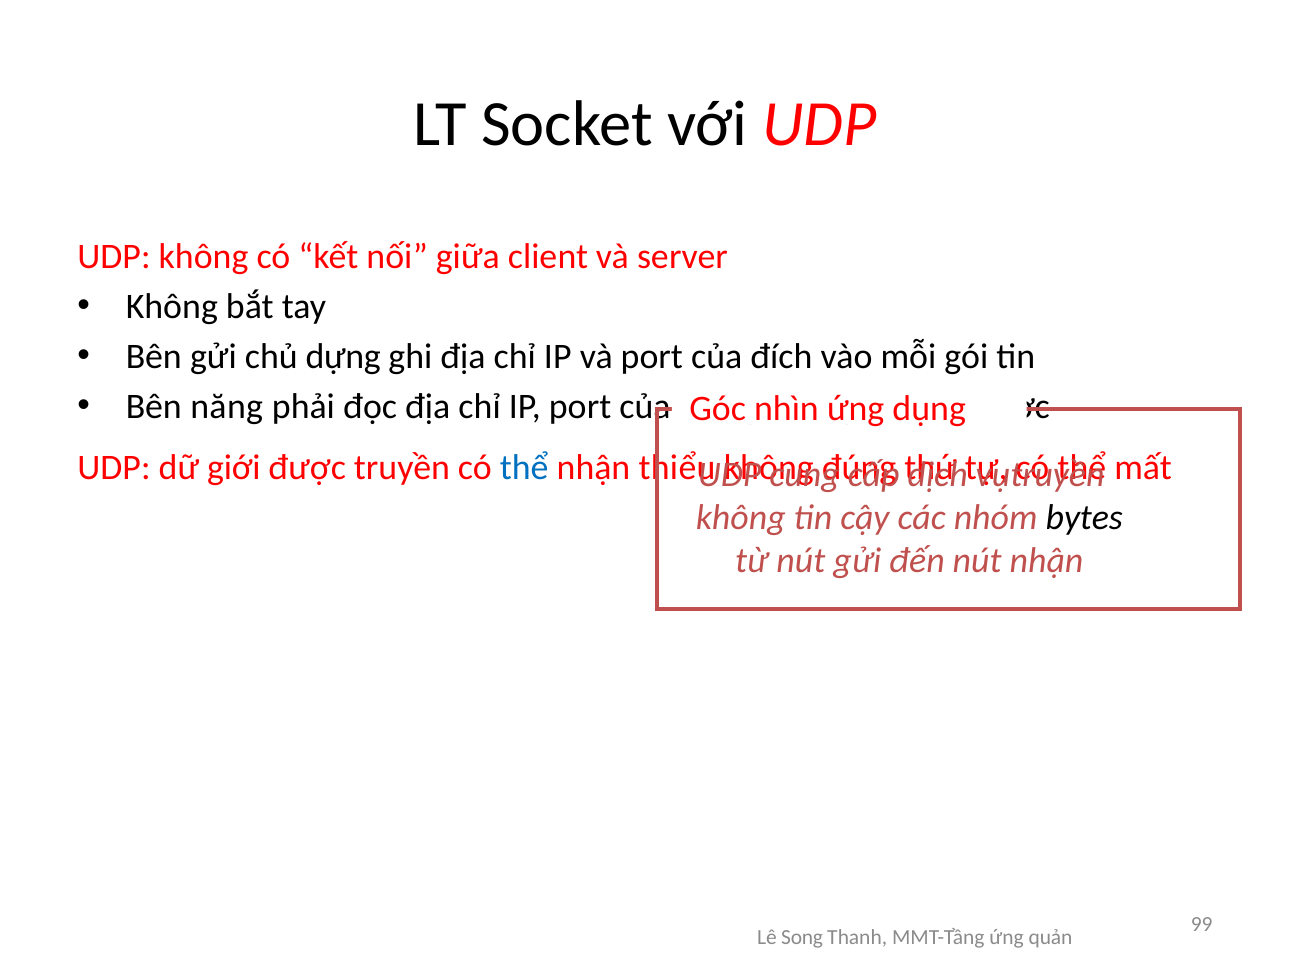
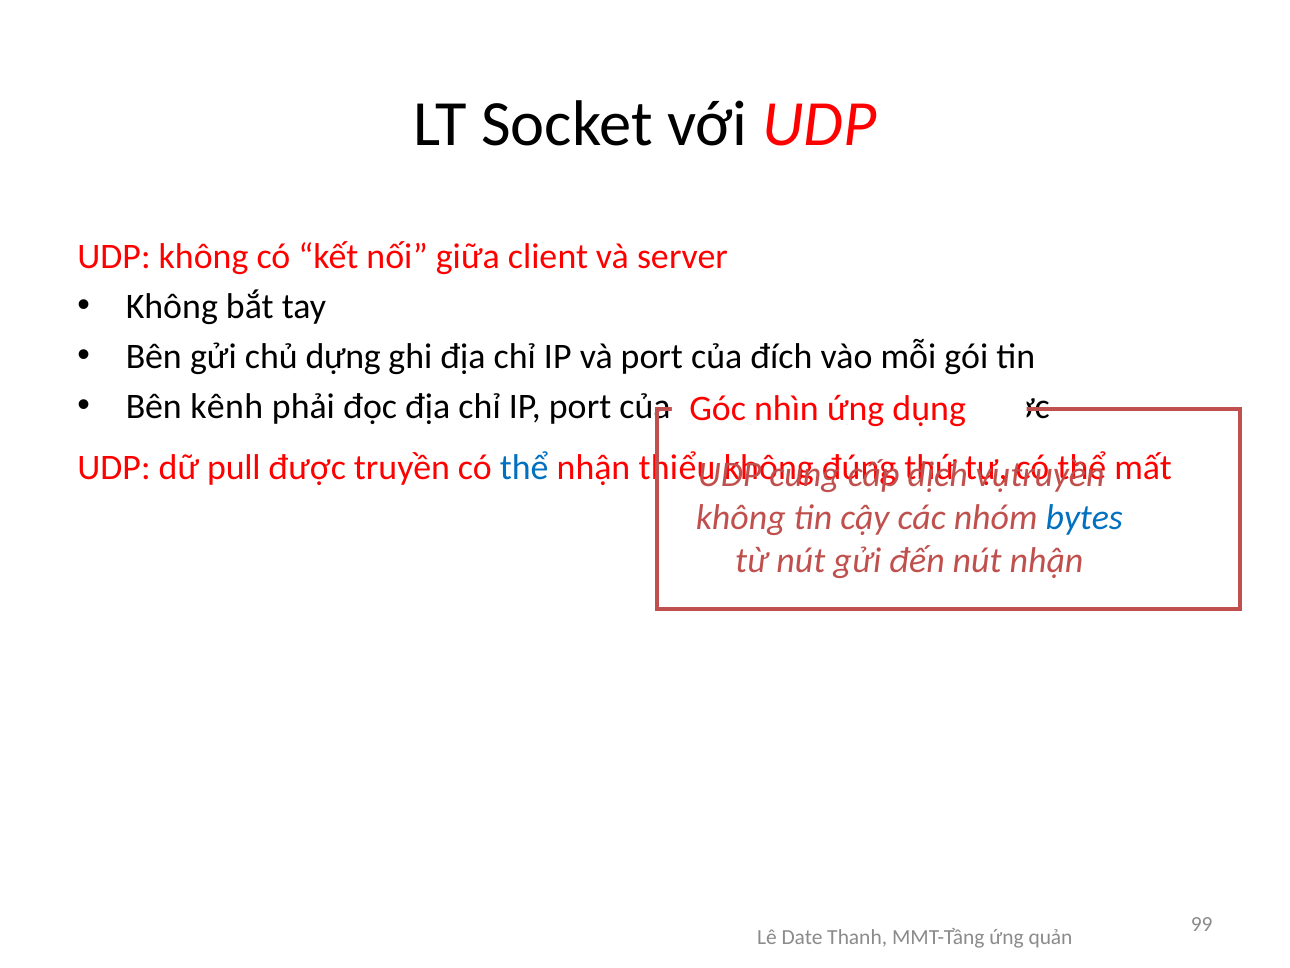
năng: năng -> kênh
giới: giới -> pull
bytes colour: black -> blue
Song: Song -> Date
